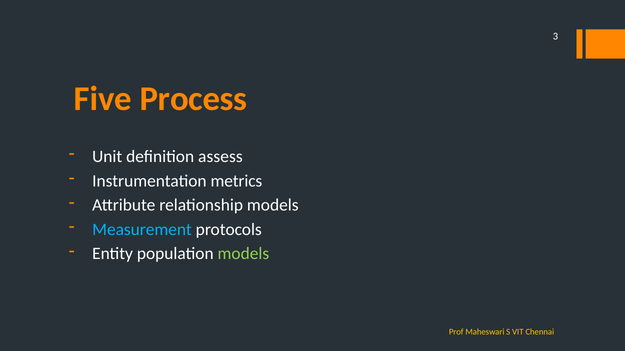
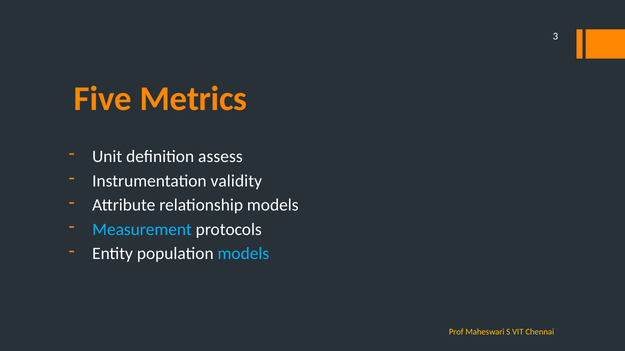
Process: Process -> Metrics
metrics: metrics -> validity
models at (243, 254) colour: light green -> light blue
